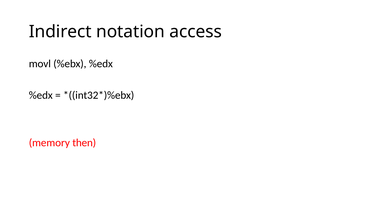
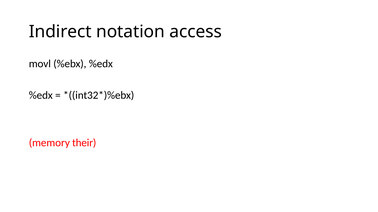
then: then -> their
